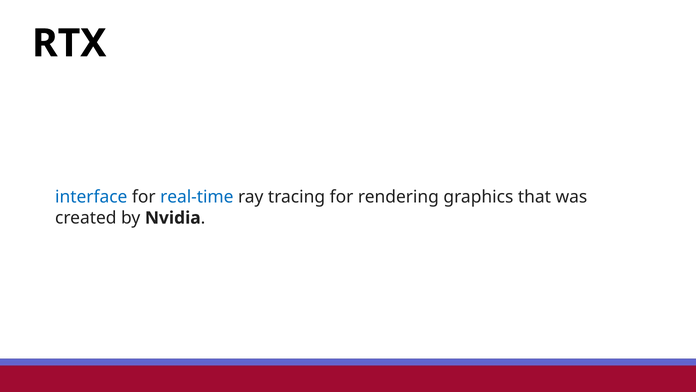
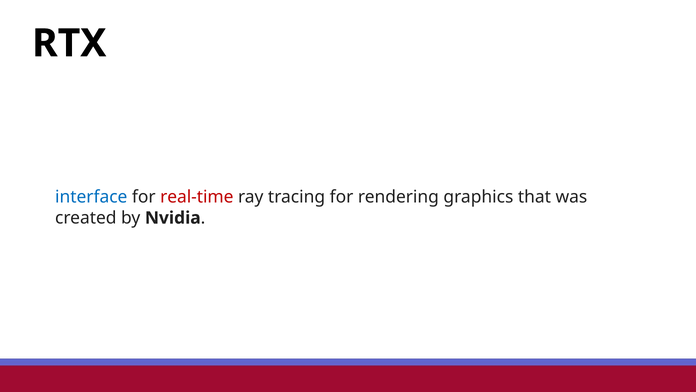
real-time colour: blue -> red
